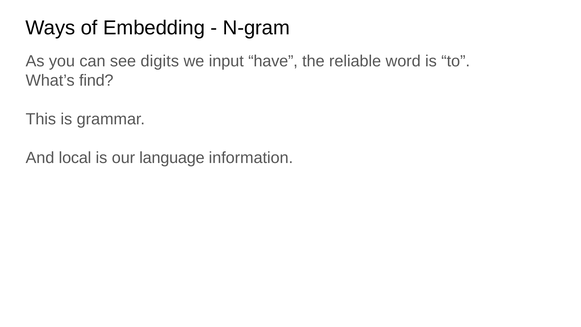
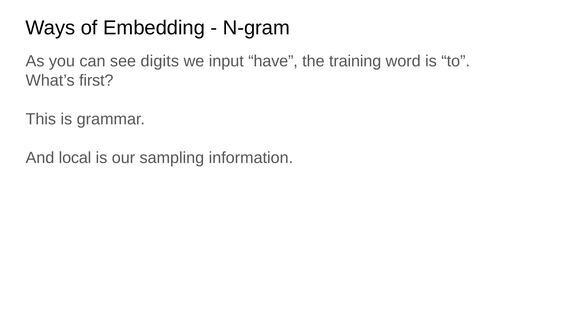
reliable: reliable -> training
find: find -> first
language: language -> sampling
